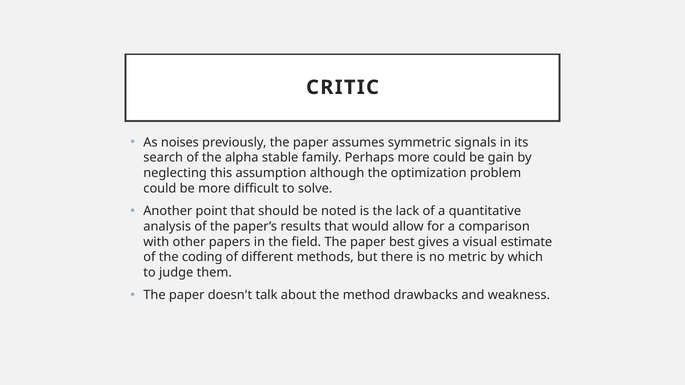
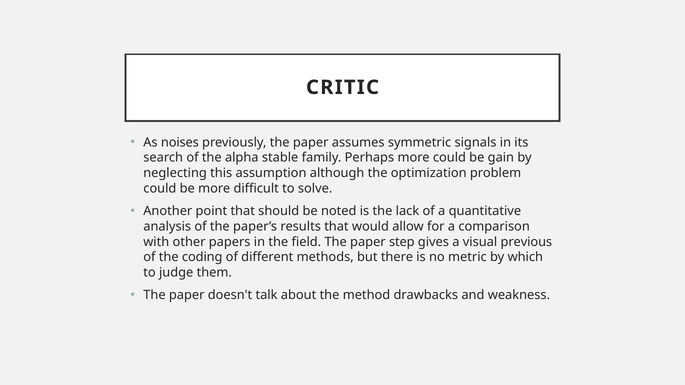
best: best -> step
estimate: estimate -> previous
